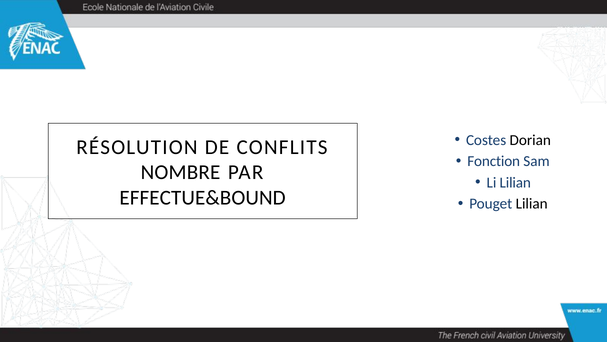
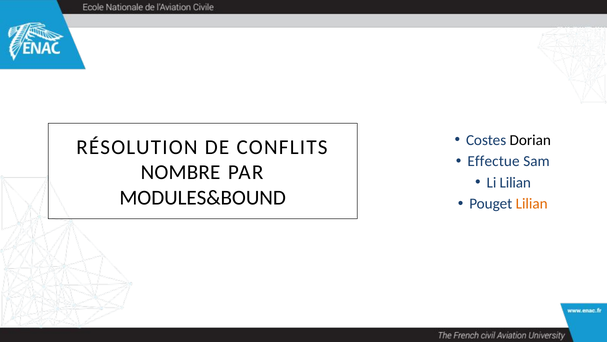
Fonction: Fonction -> Effectue
EFFECTUE&BOUND: EFFECTUE&BOUND -> MODULES&BOUND
Lilian at (532, 204) colour: black -> orange
